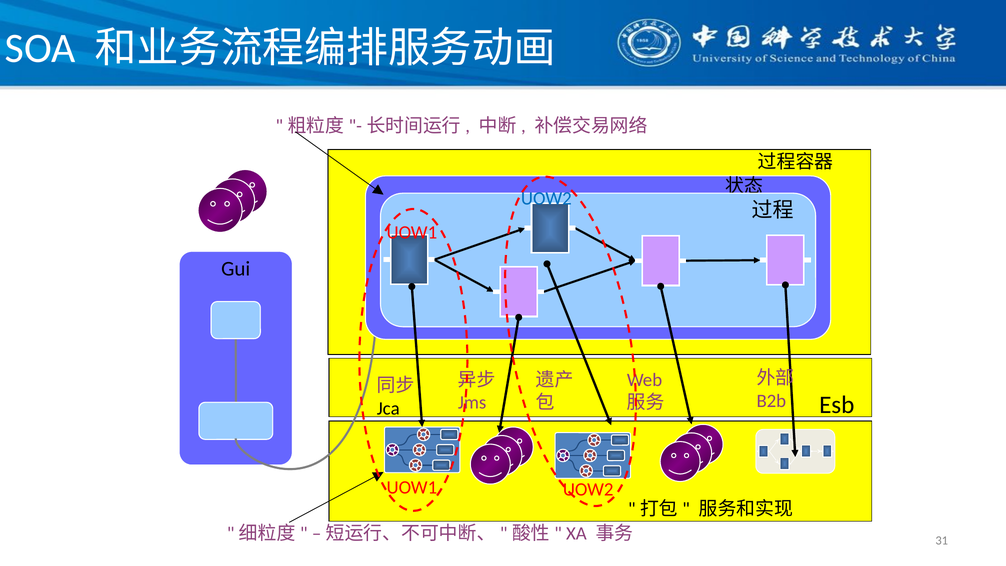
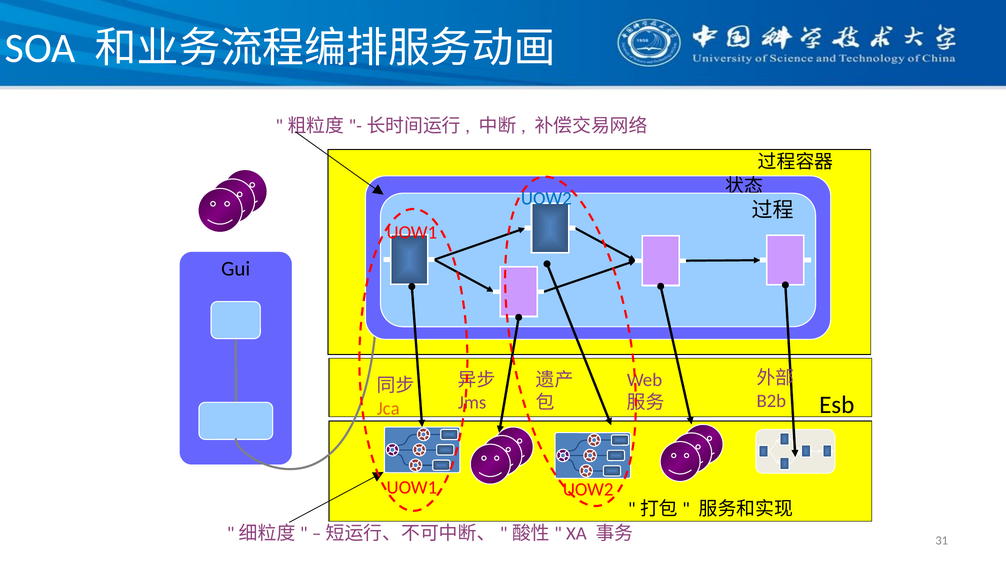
Jca colour: black -> orange
